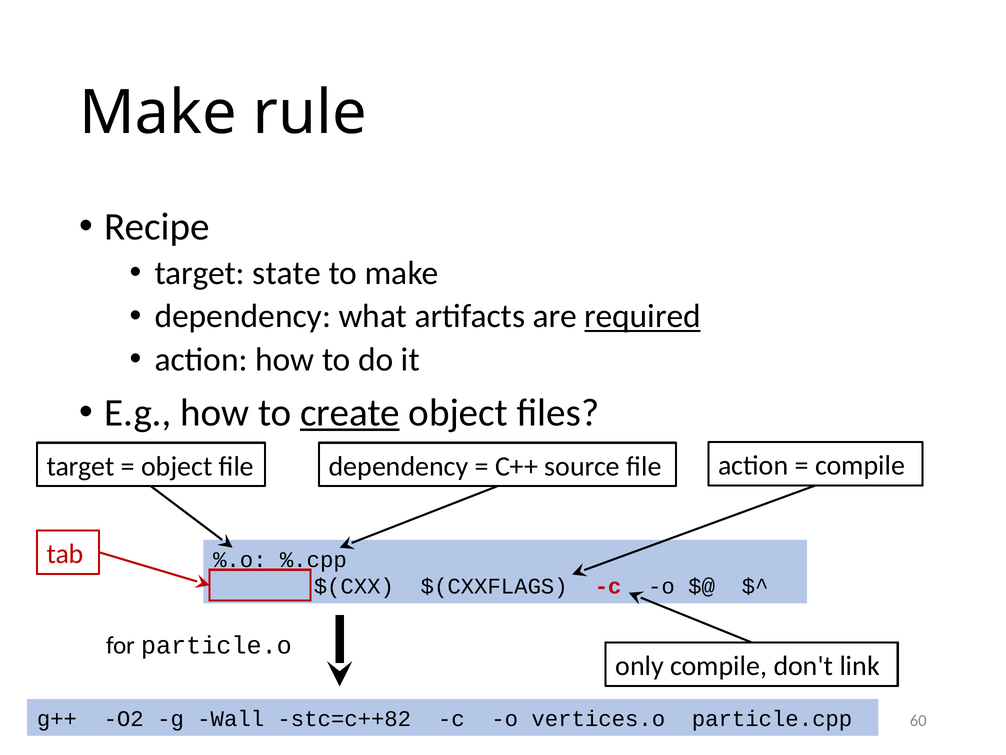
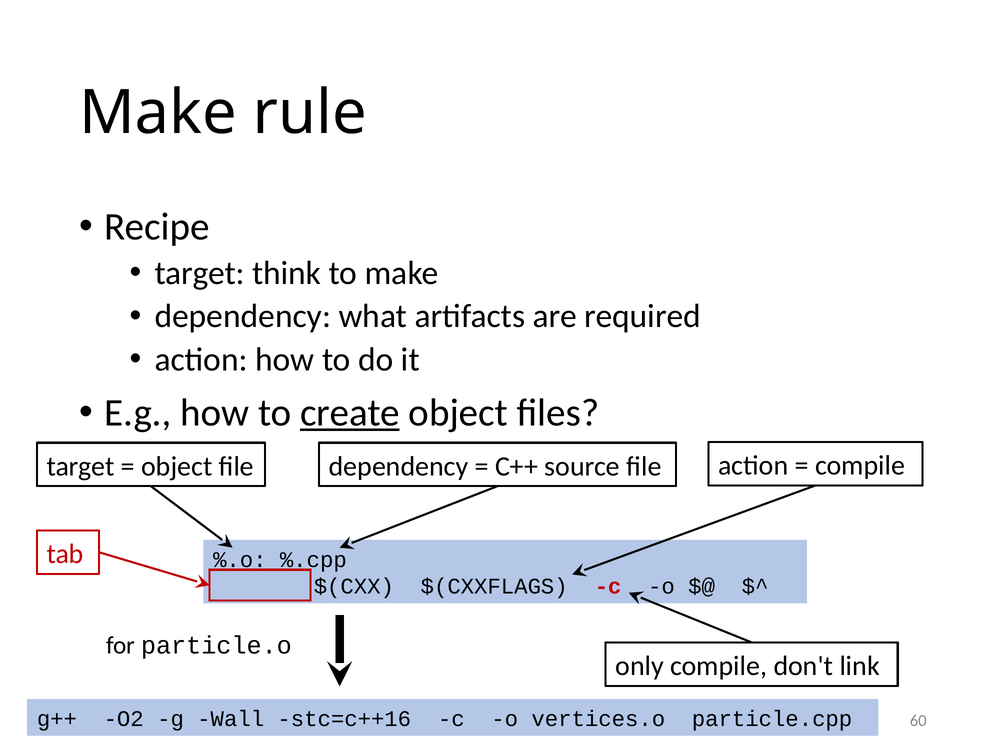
state: state -> think
required underline: present -> none
stc=c++82: stc=c++82 -> stc=c++16
